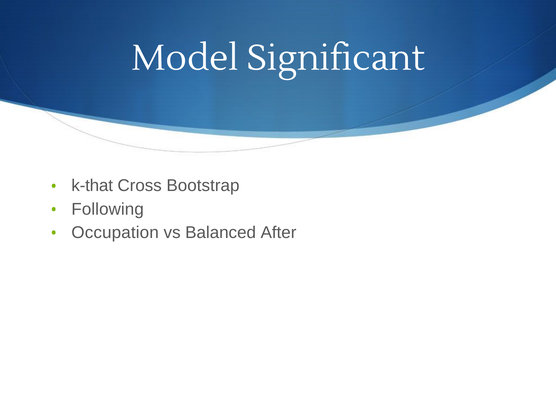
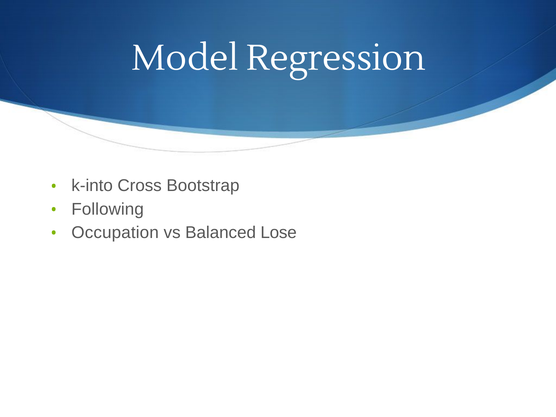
Significant: Significant -> Regression
k-that: k-that -> k-into
After: After -> Lose
